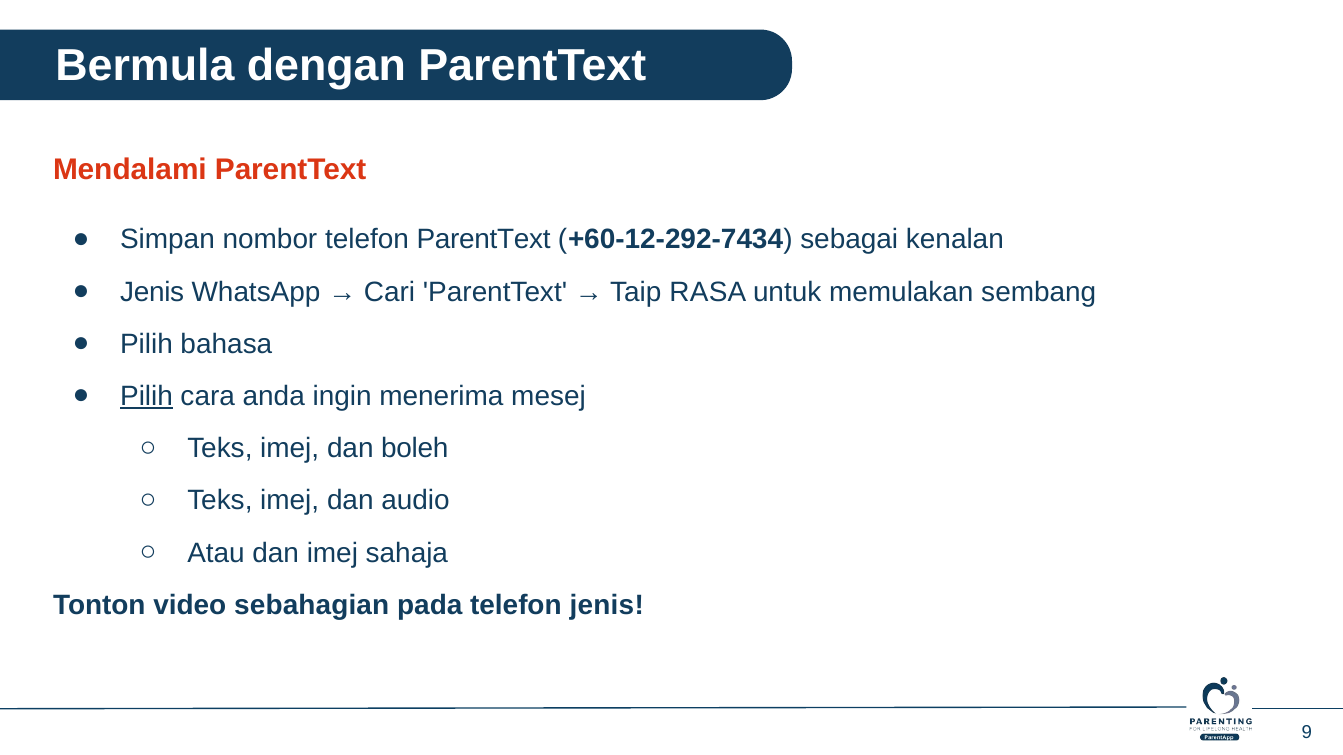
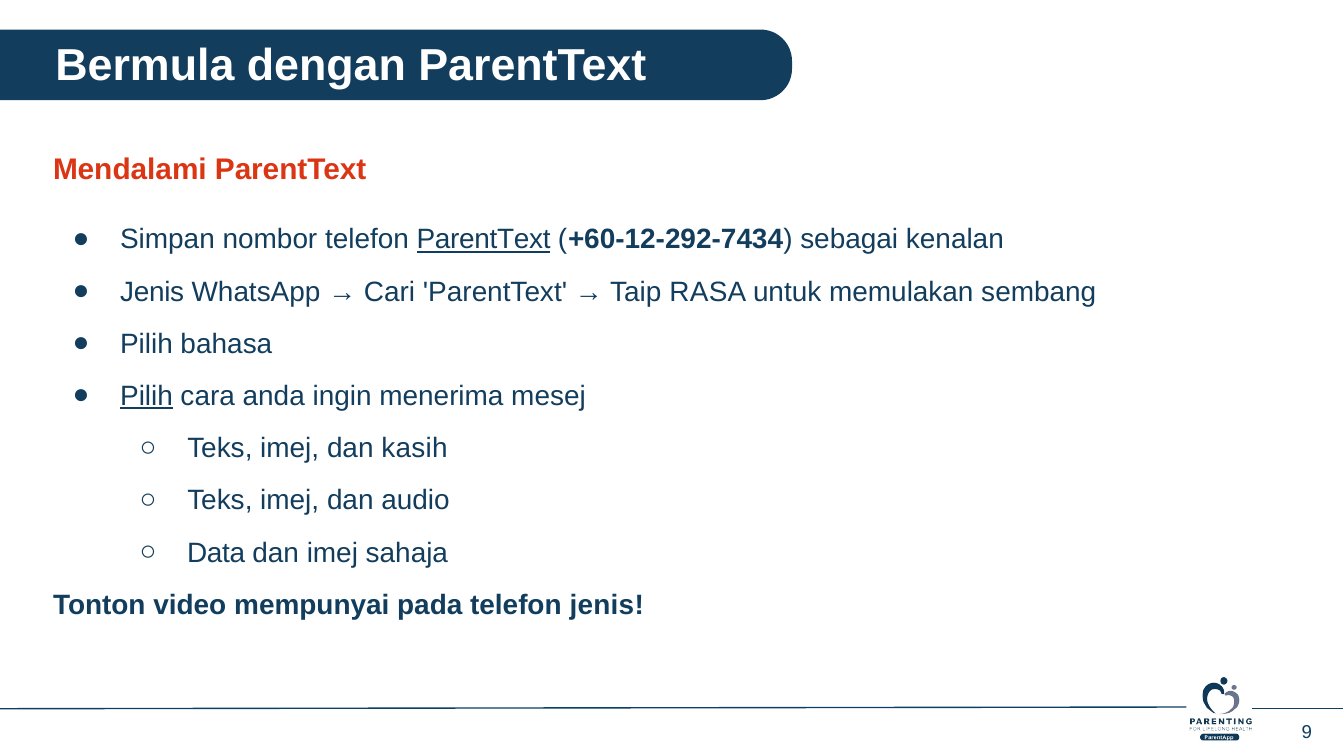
ParentText at (484, 240) underline: none -> present
boleh: boleh -> kasih
Atau: Atau -> Data
sebahagian: sebahagian -> mempunyai
